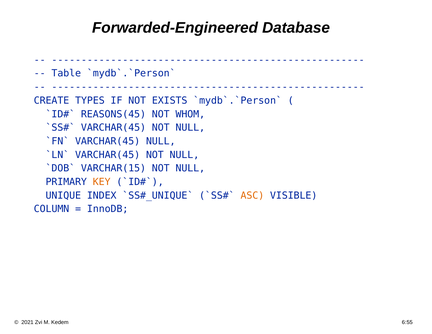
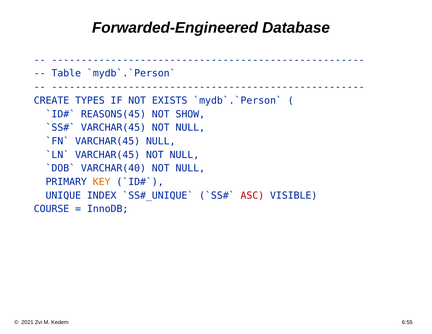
WHOM: WHOM -> SHOW
VARCHAR(15: VARCHAR(15 -> VARCHAR(40
ASC colour: orange -> red
COLUMN: COLUMN -> COURSE
